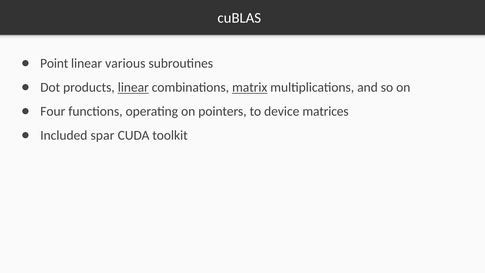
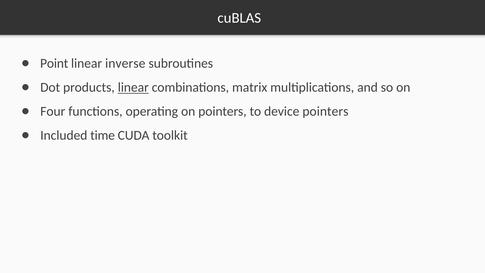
various: various -> inverse
matrix underline: present -> none
device matrices: matrices -> pointers
spar: spar -> time
